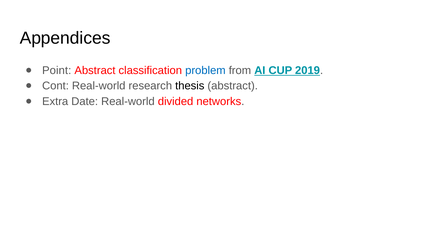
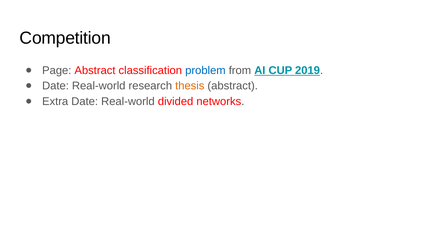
Appendices: Appendices -> Competition
Point: Point -> Page
Cont at (56, 86): Cont -> Date
thesis colour: black -> orange
